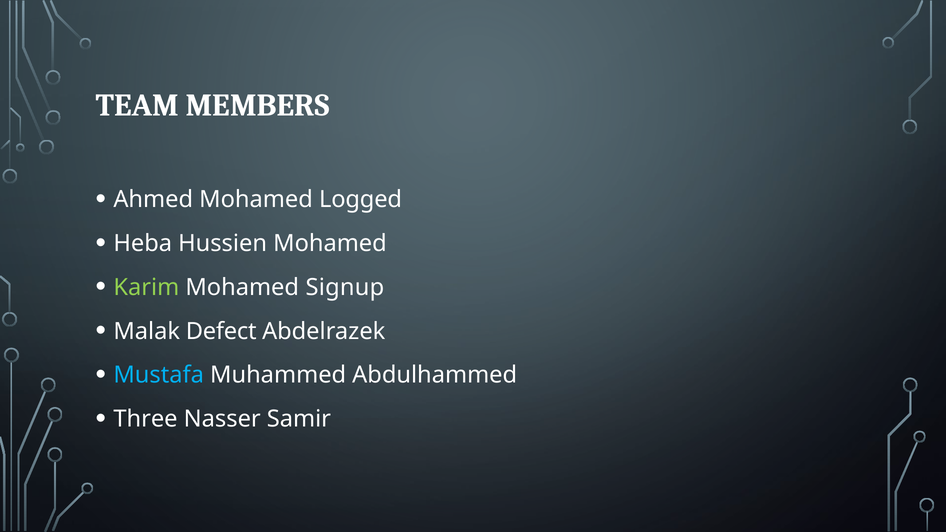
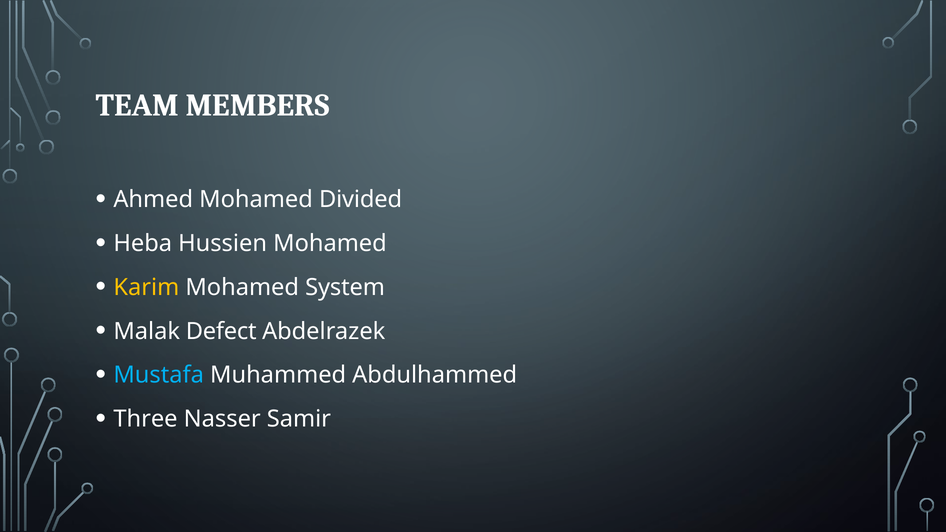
Logged: Logged -> Divided
Karim colour: light green -> yellow
Signup: Signup -> System
